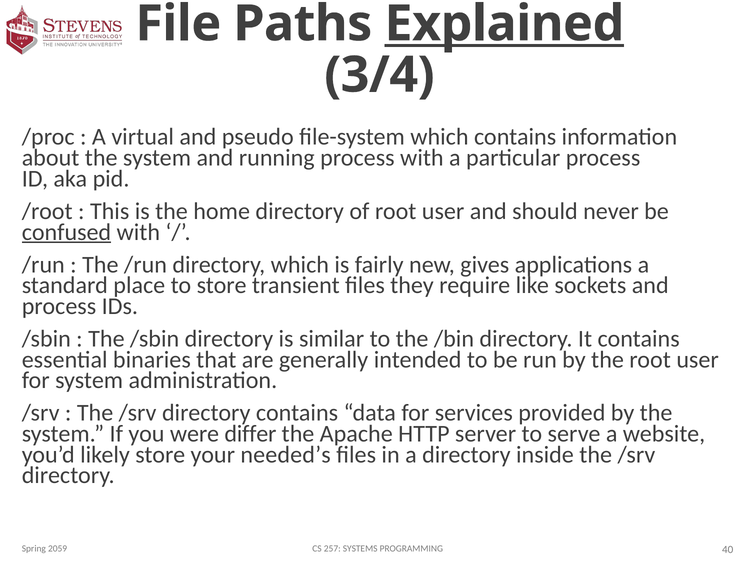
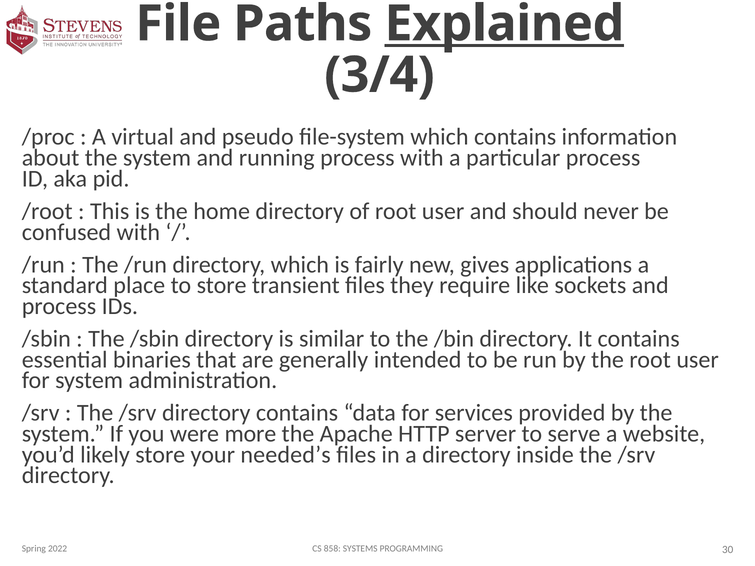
confused underline: present -> none
differ: differ -> more
2059: 2059 -> 2022
257: 257 -> 858
40: 40 -> 30
